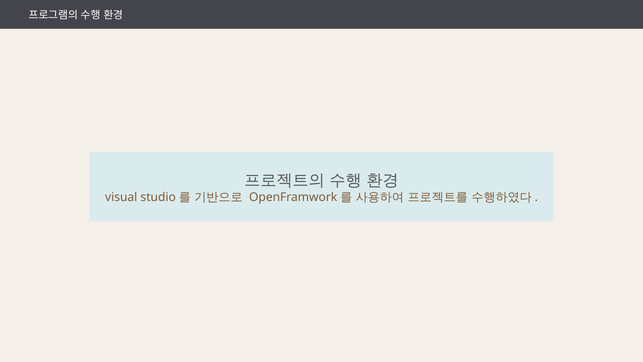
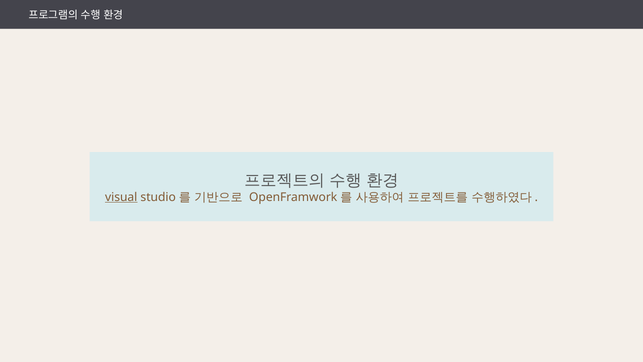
visual underline: none -> present
